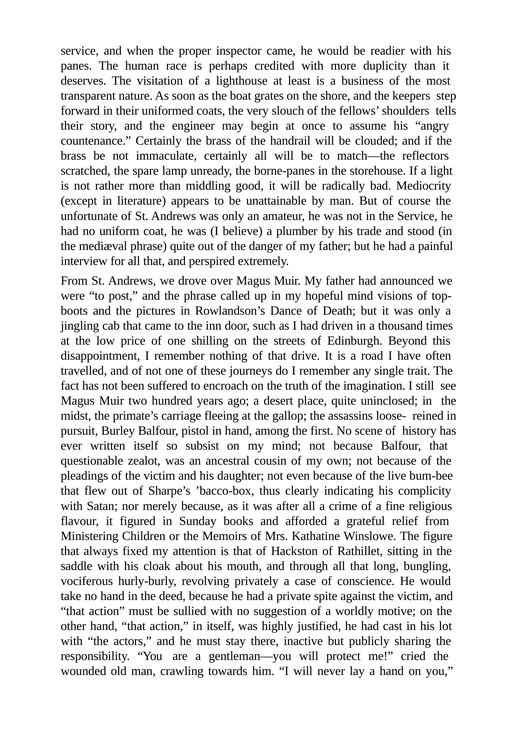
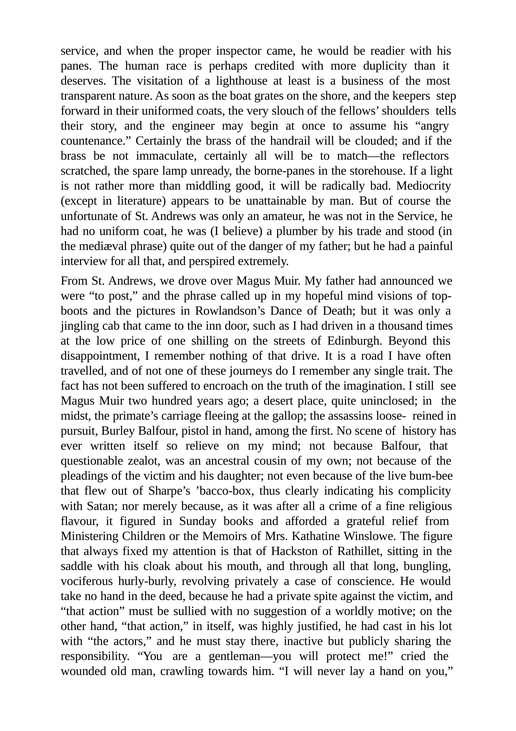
subsist: subsist -> relieve
